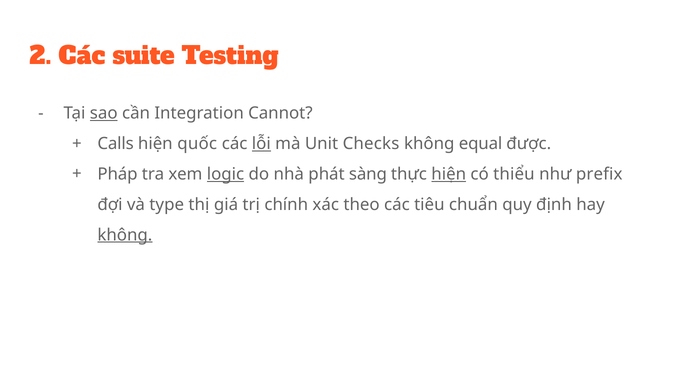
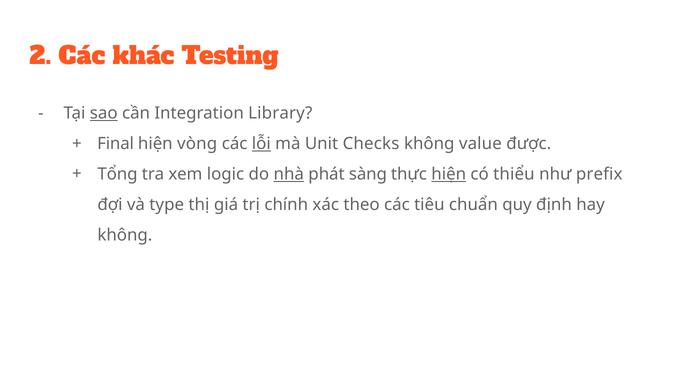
suite: suite -> khác
Cannot: Cannot -> Library
Calls: Calls -> Final
quốc: quốc -> vòng
equal: equal -> value
Pháp: Pháp -> Tổng
logic underline: present -> none
nhà underline: none -> present
không at (125, 235) underline: present -> none
